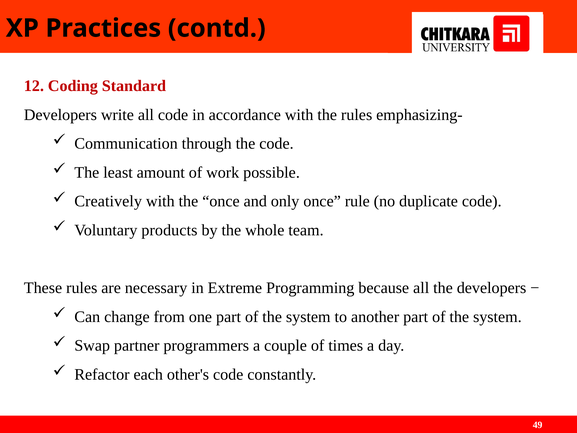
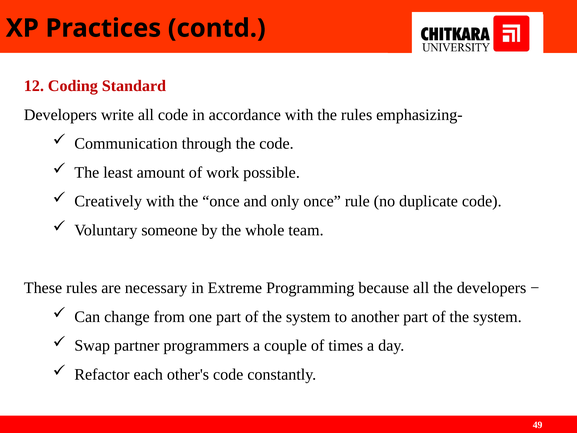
products: products -> someone
